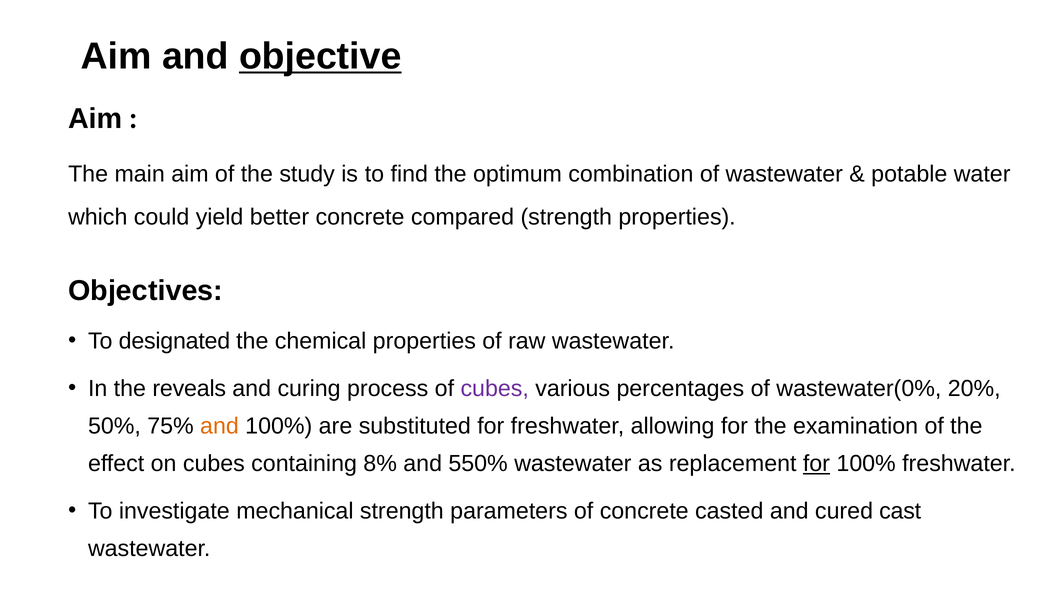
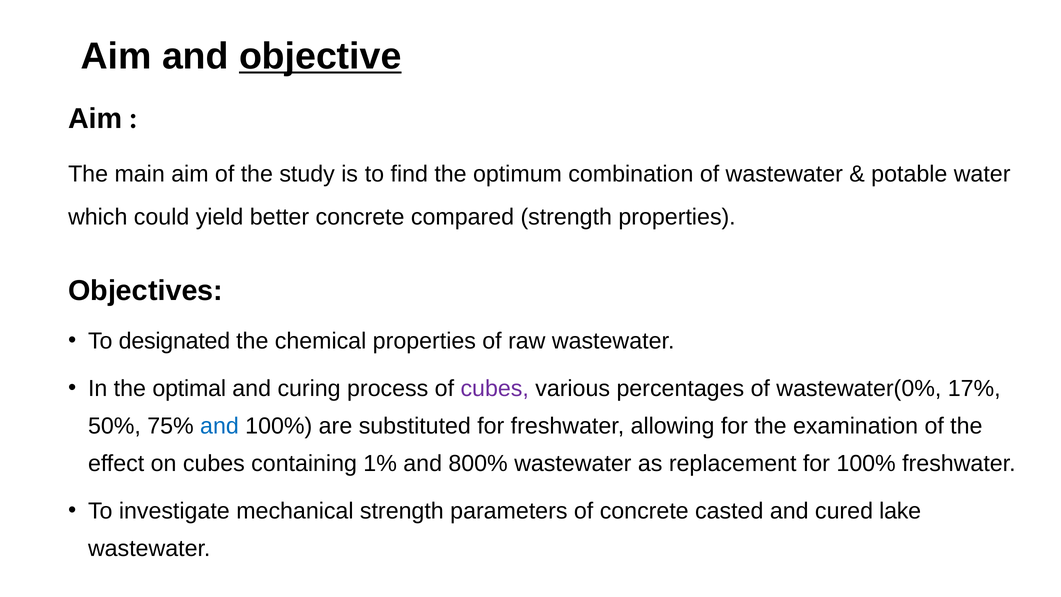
reveals: reveals -> optimal
20%: 20% -> 17%
and at (219, 426) colour: orange -> blue
8%: 8% -> 1%
550%: 550% -> 800%
for at (816, 464) underline: present -> none
cast: cast -> lake
